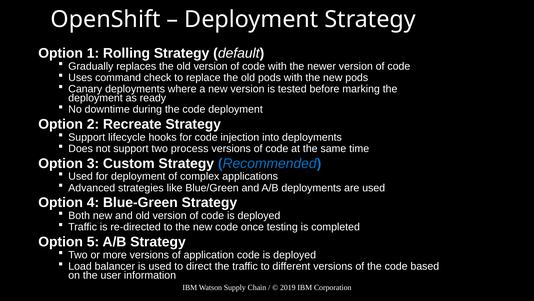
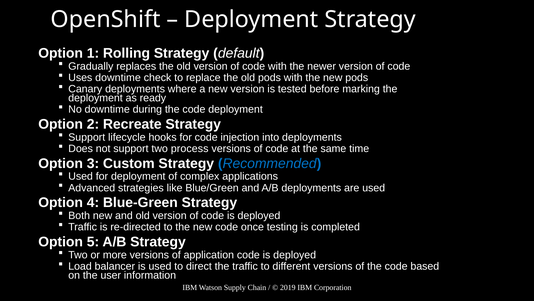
Uses command: command -> downtime
